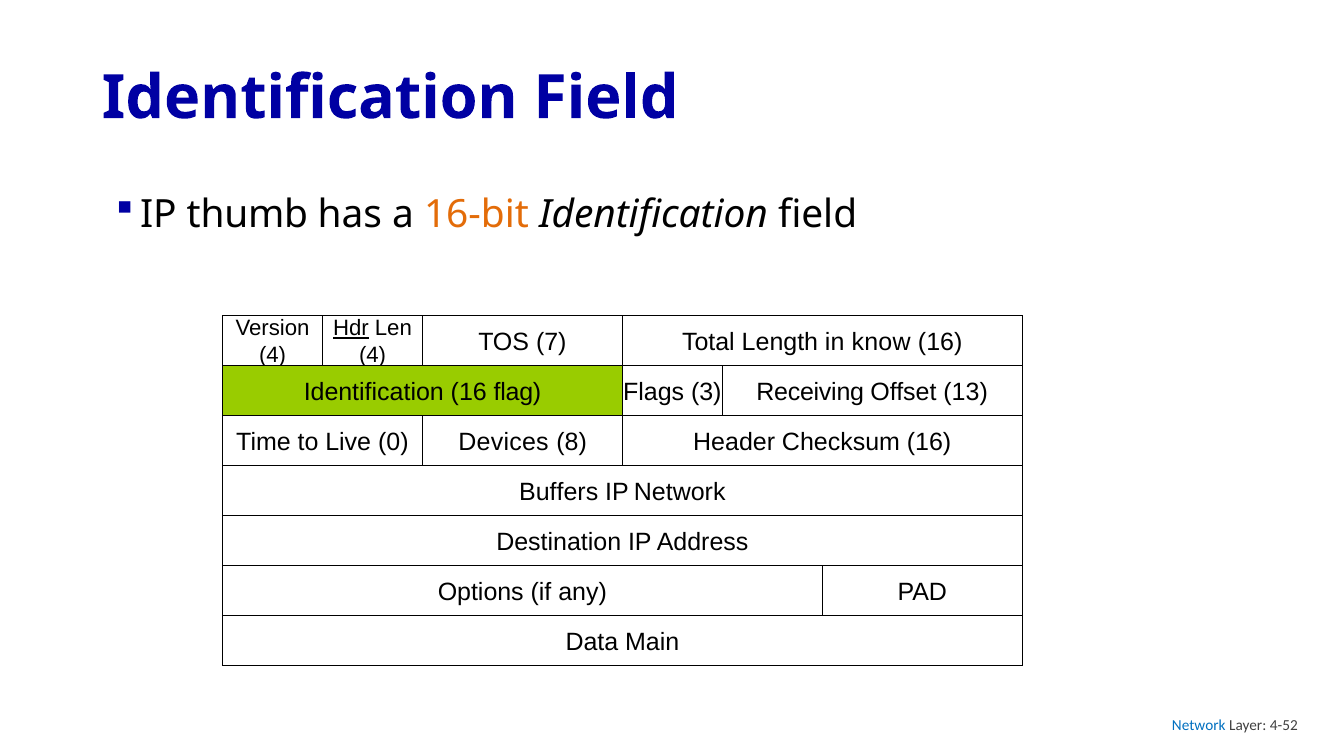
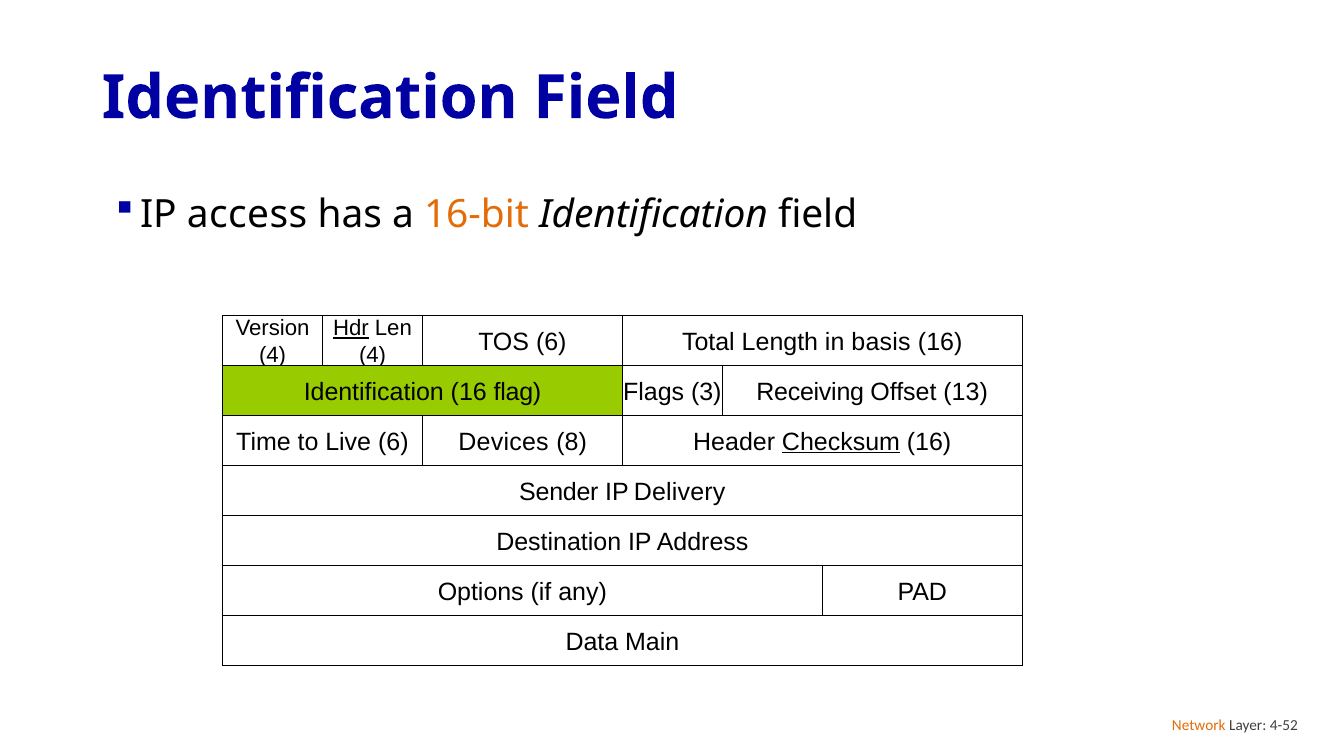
thumb: thumb -> access
TOS 7: 7 -> 6
know: know -> basis
Live 0: 0 -> 6
Checksum underline: none -> present
Buffers: Buffers -> Sender
IP Network: Network -> Delivery
Network at (1199, 725) colour: blue -> orange
